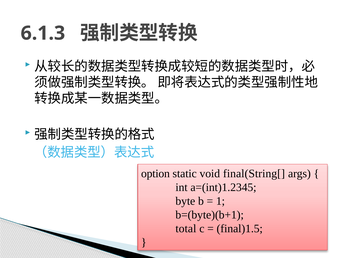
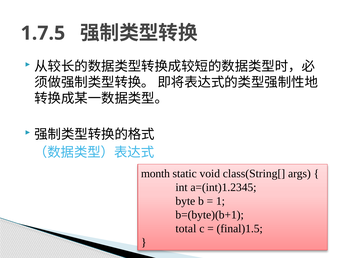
6.1.3: 6.1.3 -> 1.7.5
option: option -> month
final(String[: final(String[ -> class(String[
